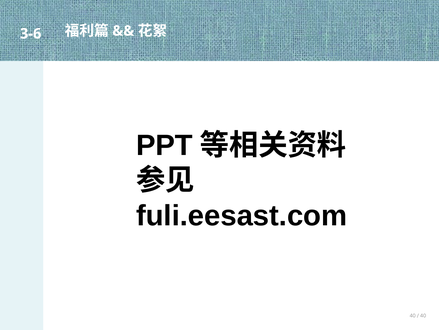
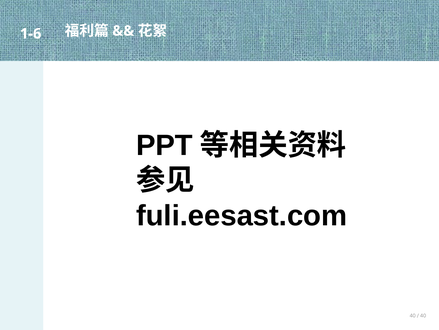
3-6: 3-6 -> 1-6
